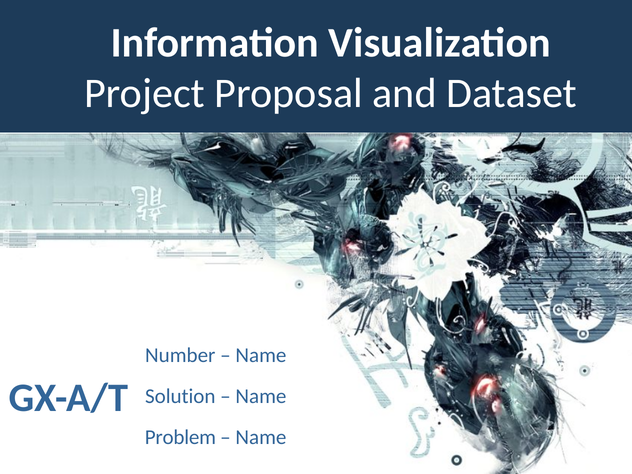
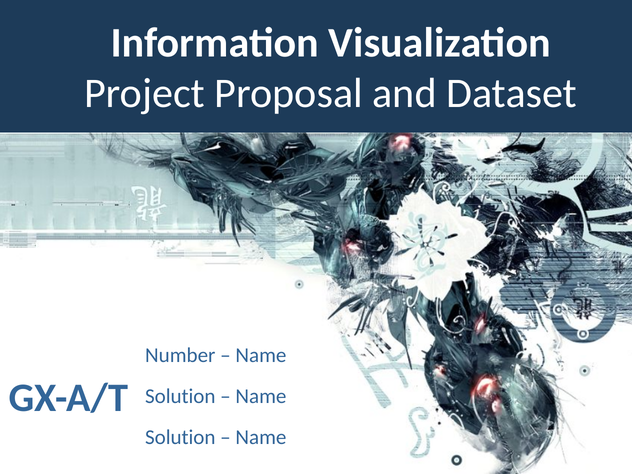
Problem at (180, 438): Problem -> Solution
